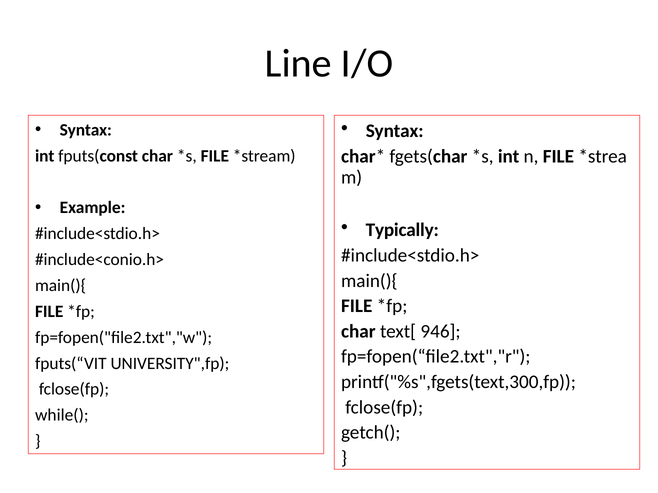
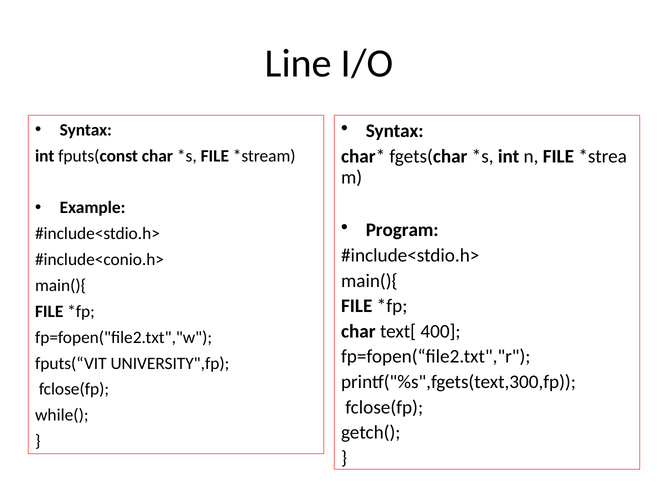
Typically: Typically -> Program
946: 946 -> 400
